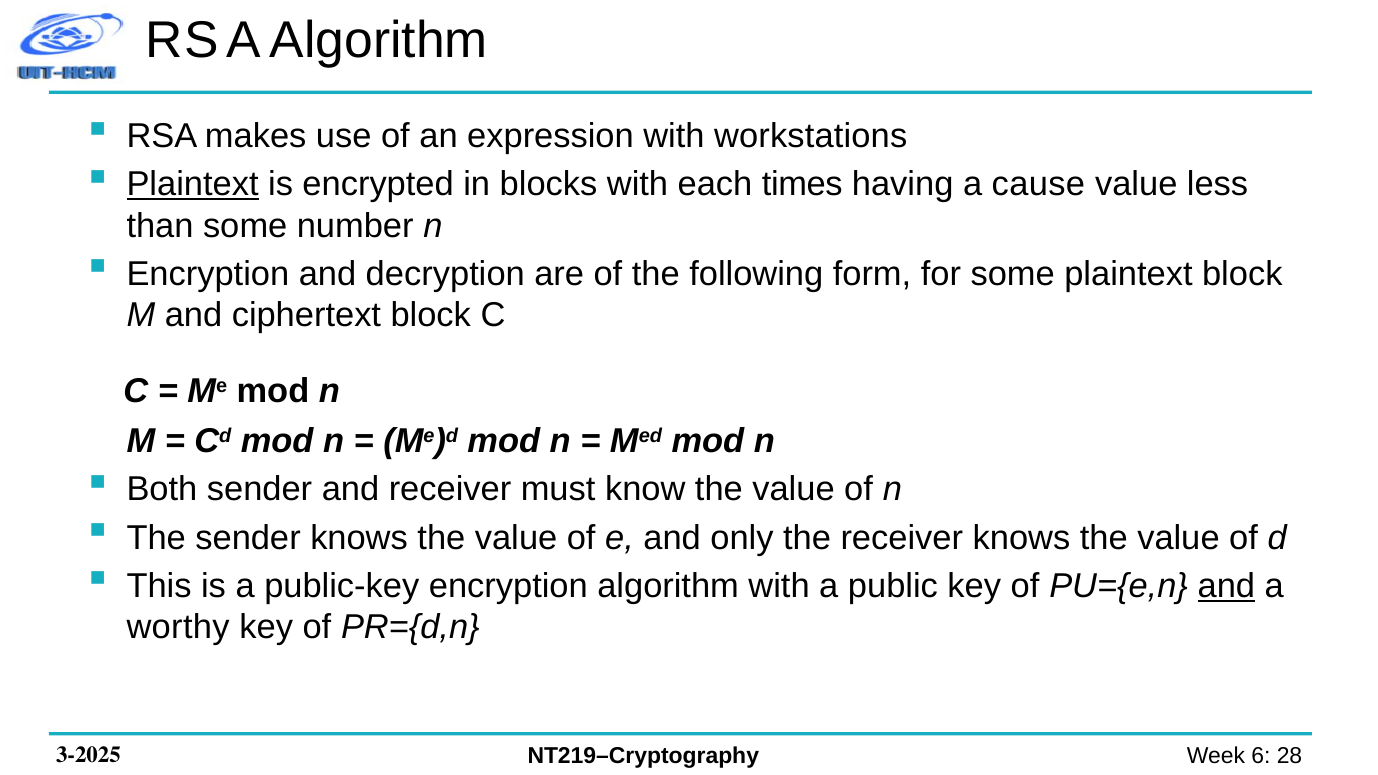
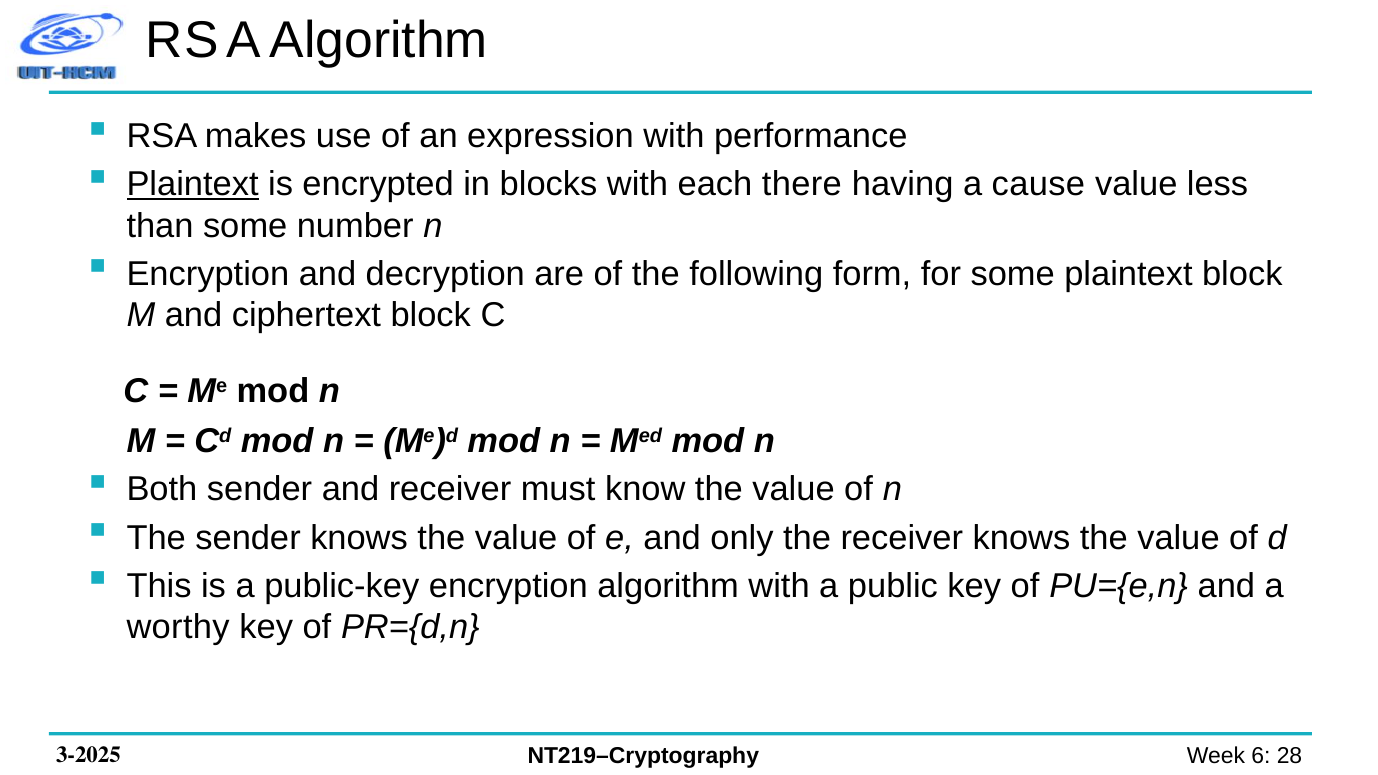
workstations: workstations -> performance
times: times -> there
and at (1226, 586) underline: present -> none
